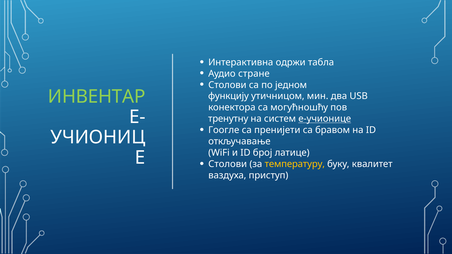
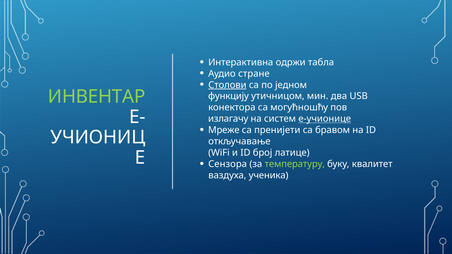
Столови at (227, 85) underline: none -> present
тренутну: тренутну -> излагачу
Гоогле: Гоогле -> Мреже
Столови at (228, 164): Столови -> Сензора
температуру colour: yellow -> light green
приступ: приступ -> ученика
